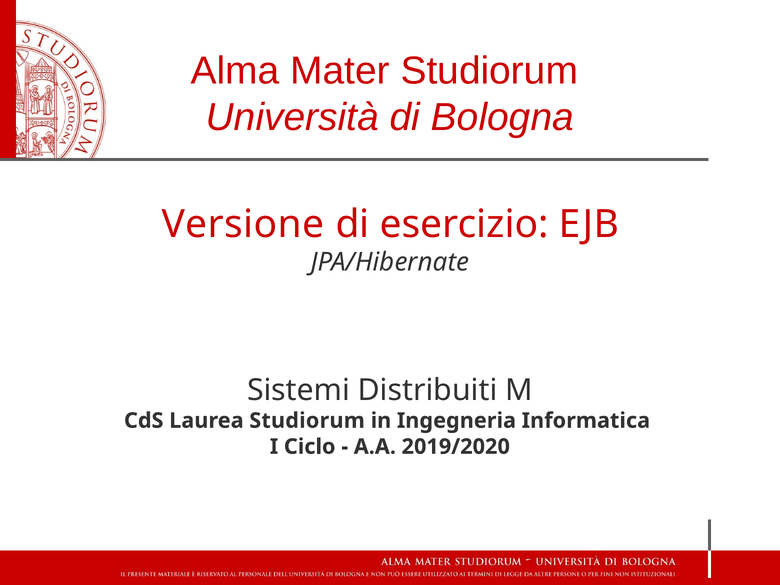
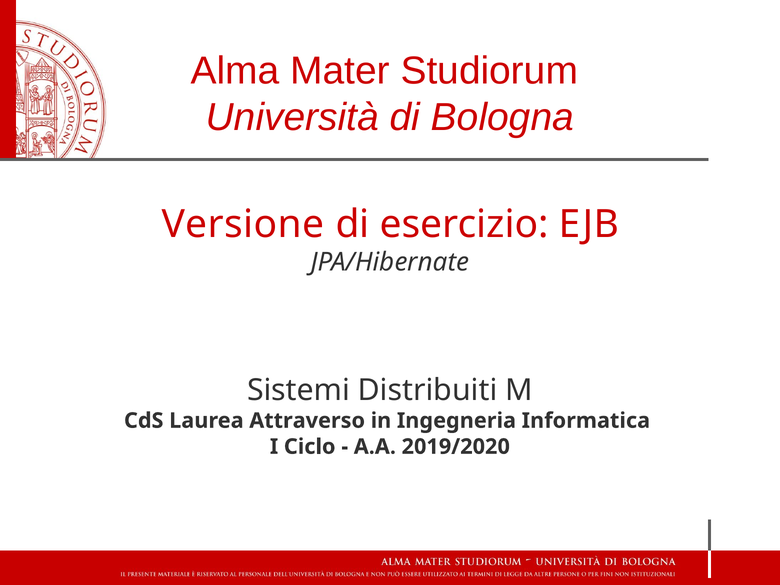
Laurea Studiorum: Studiorum -> Attraverso
